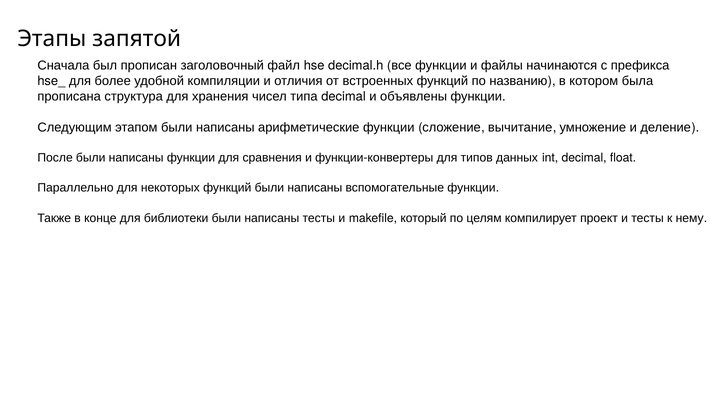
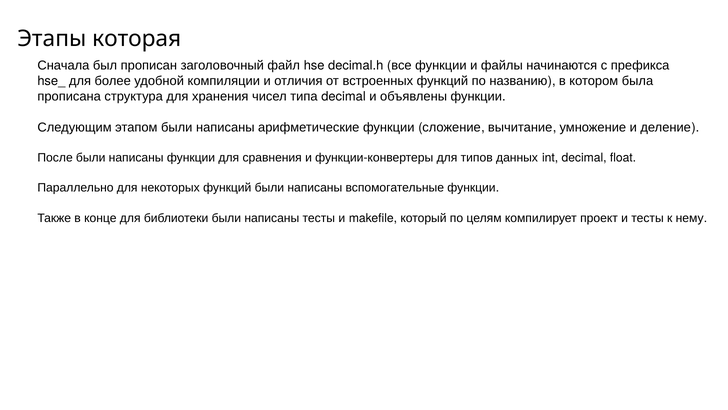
запятой: запятой -> которая
